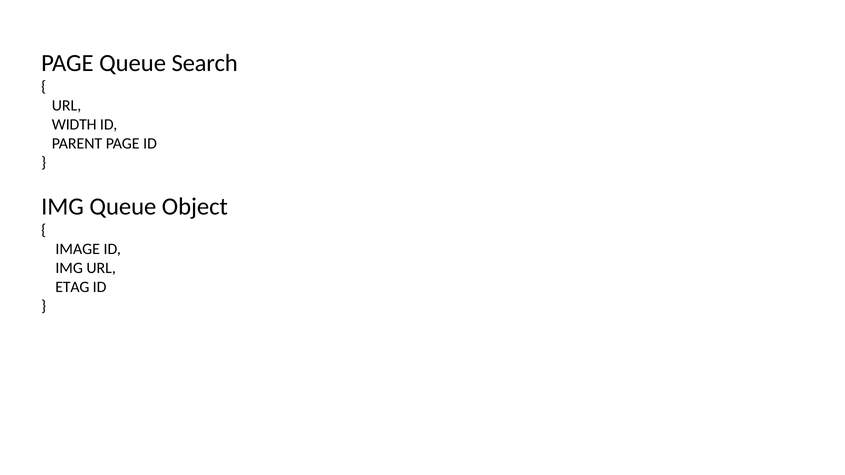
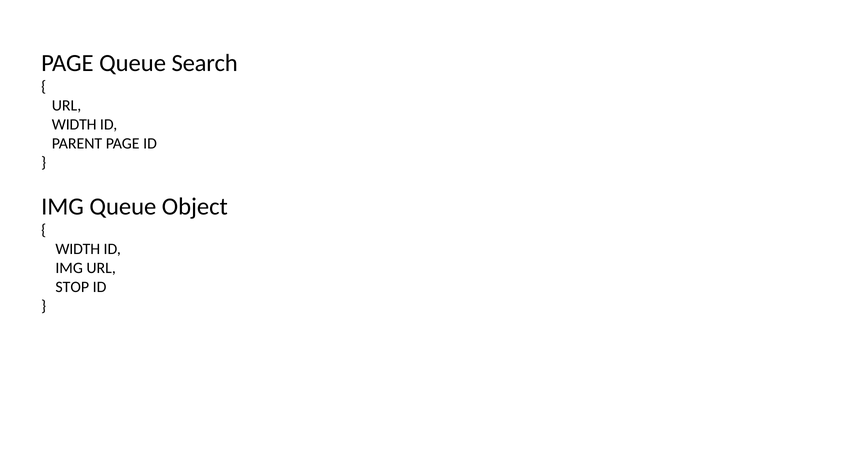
IMAGE at (78, 249): IMAGE -> WIDTH
ETAG: ETAG -> STOP
